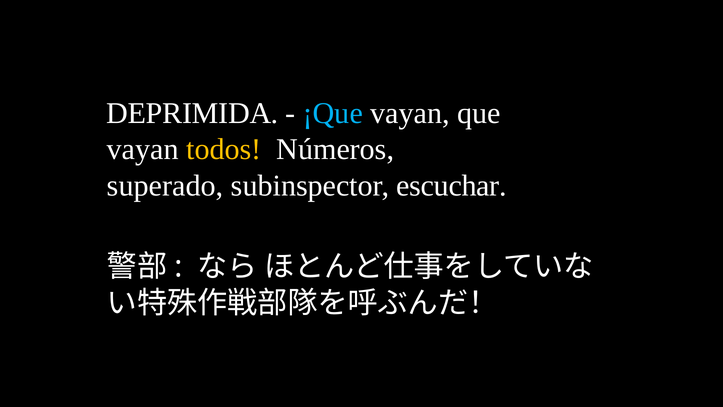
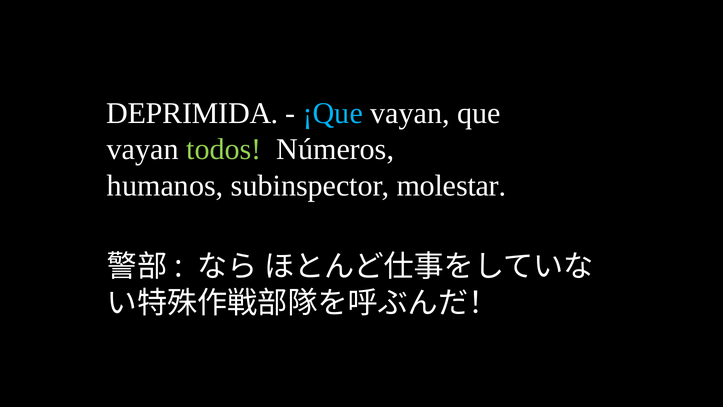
todos colour: yellow -> light green
superado: superado -> humanos
escuchar: escuchar -> molestar
